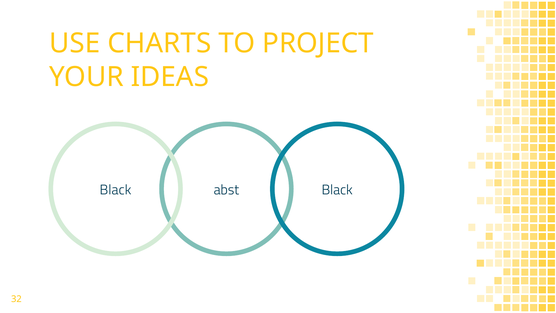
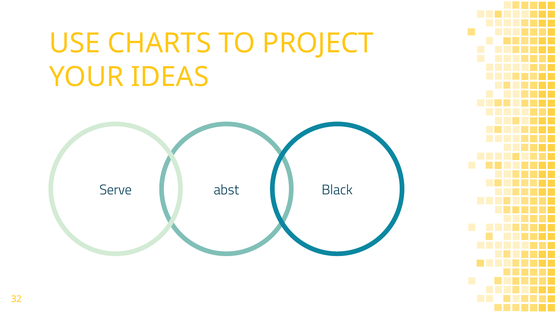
Black at (115, 190): Black -> Serve
